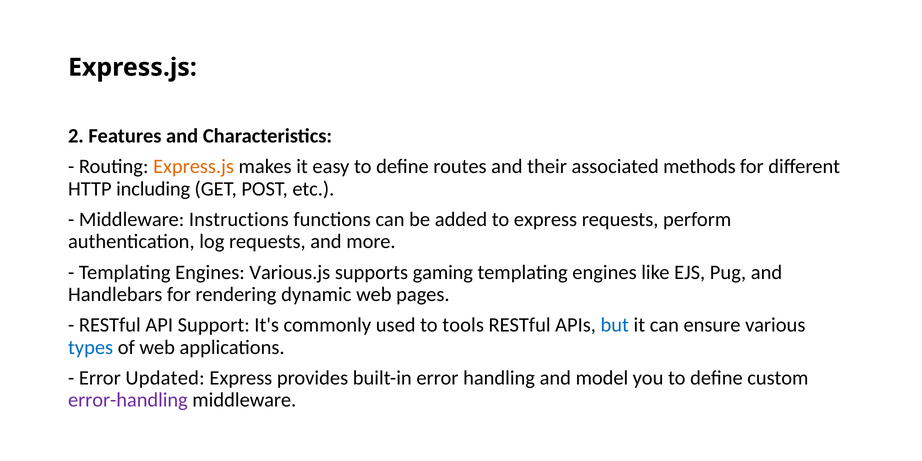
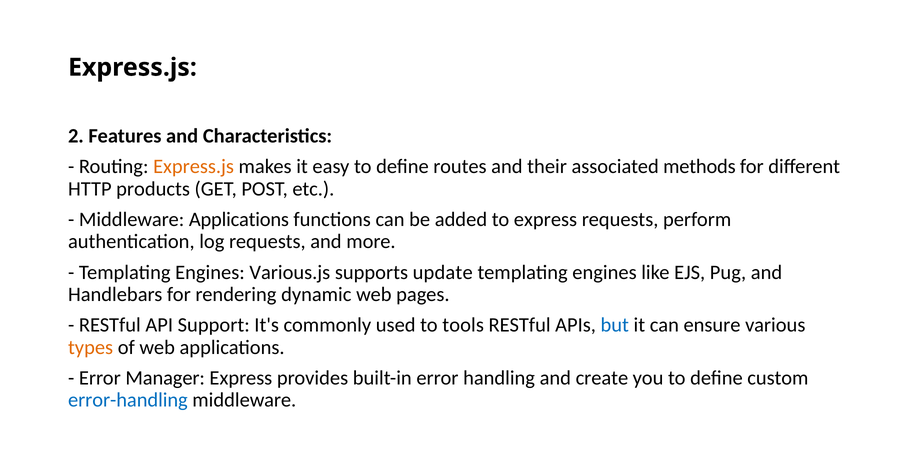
including: including -> products
Middleware Instructions: Instructions -> Applications
gaming: gaming -> update
types colour: blue -> orange
Updated: Updated -> Manager
model: model -> create
error-handling colour: purple -> blue
